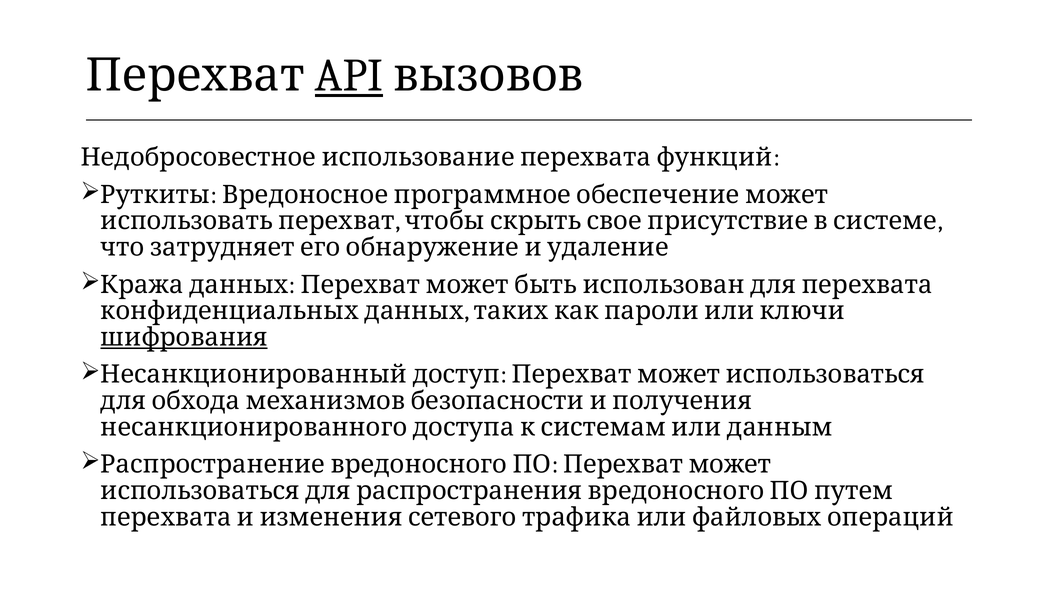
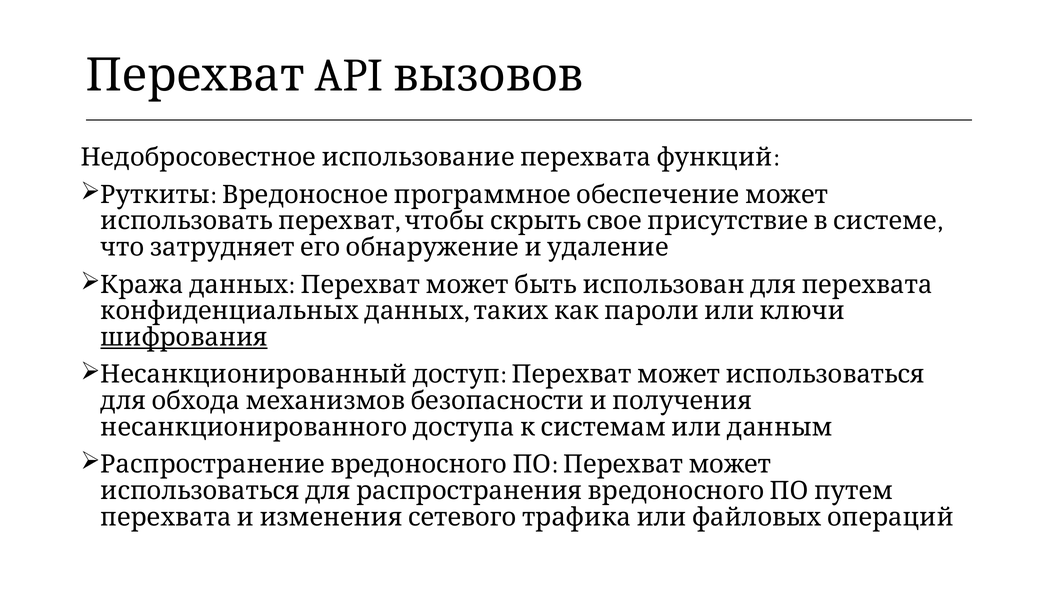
API underline: present -> none
